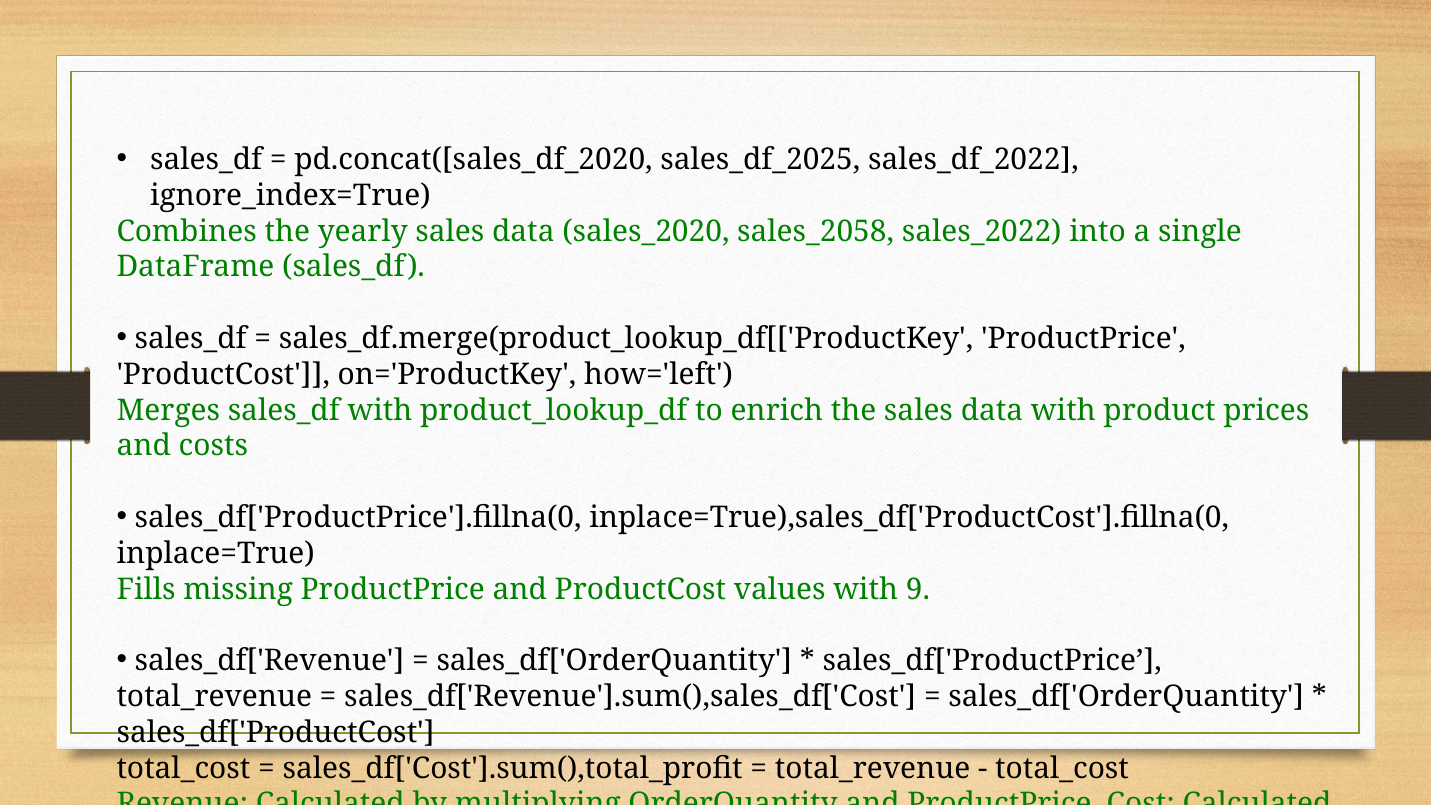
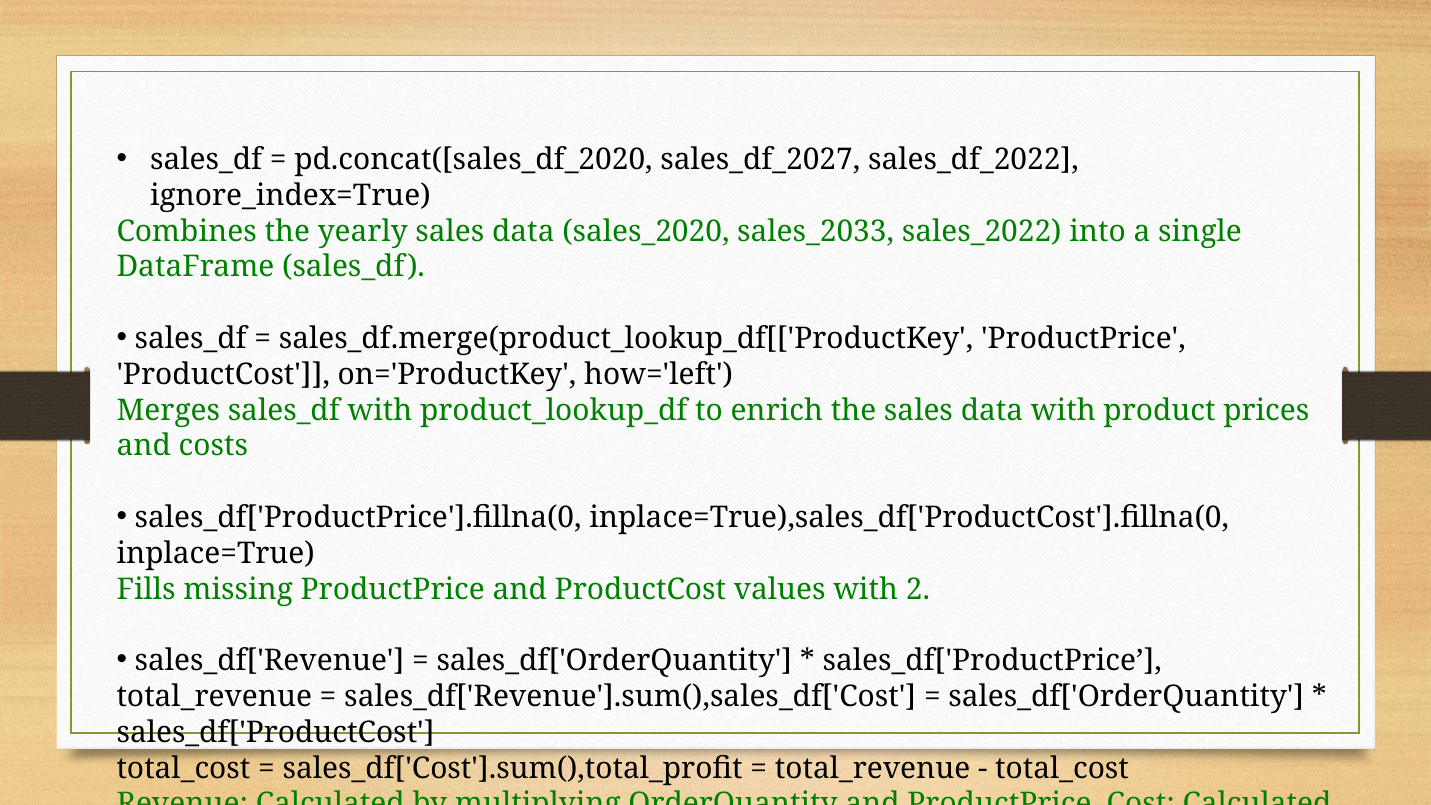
sales_df_2025: sales_df_2025 -> sales_df_2027
sales_2058: sales_2058 -> sales_2033
9: 9 -> 2
